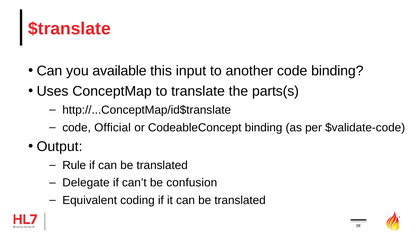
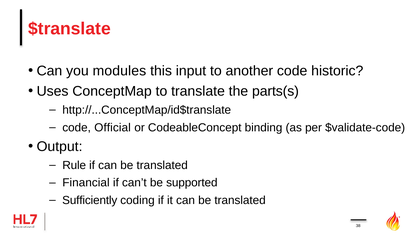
available: available -> modules
code binding: binding -> historic
Delegate: Delegate -> Financial
confusion: confusion -> supported
Equivalent: Equivalent -> Sufficiently
